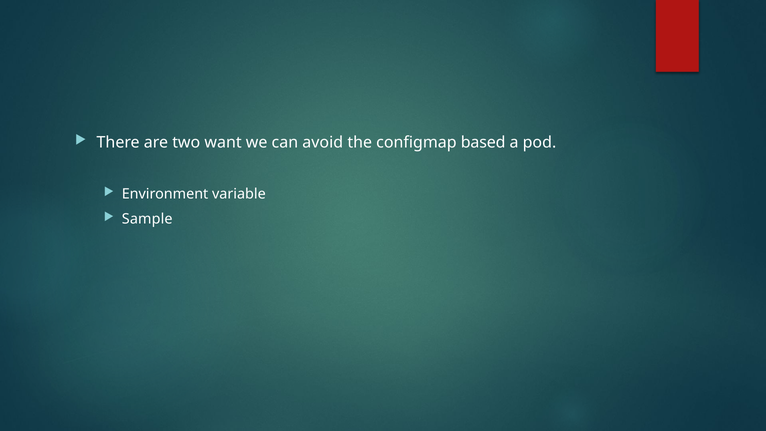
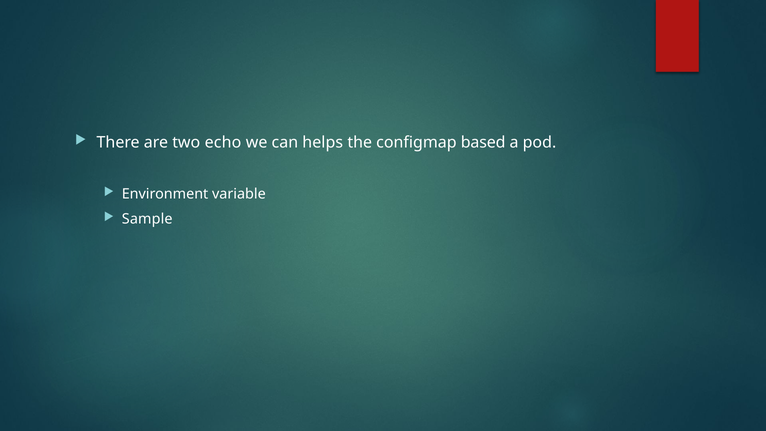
want: want -> echo
avoid: avoid -> helps
